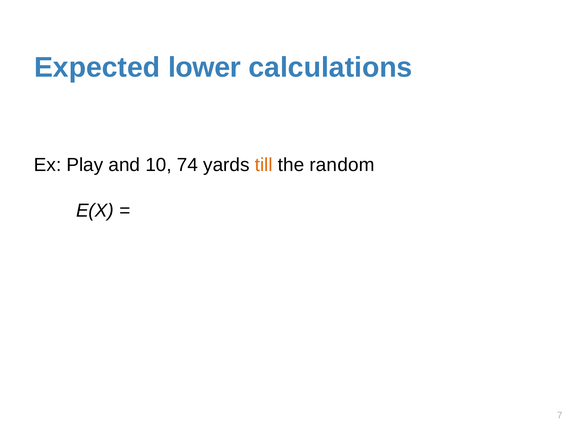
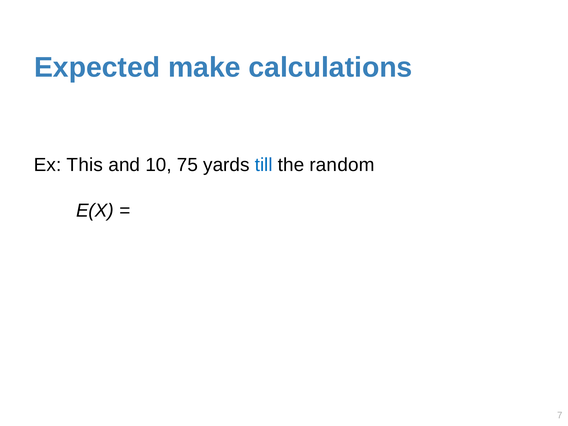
lower: lower -> make
Play: Play -> This
74: 74 -> 75
till colour: orange -> blue
